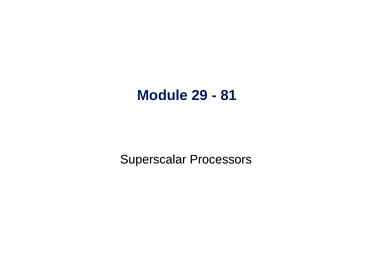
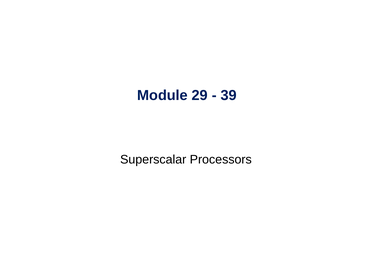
81: 81 -> 39
